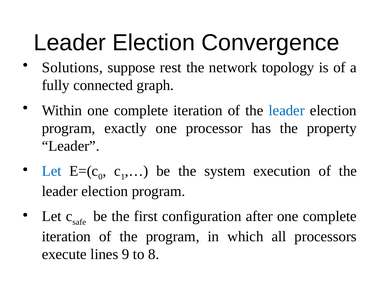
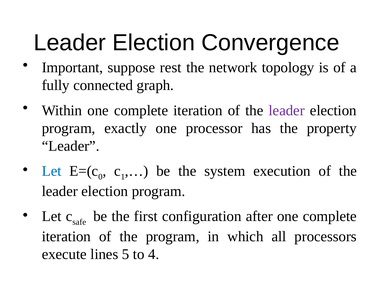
Solutions: Solutions -> Important
leader at (287, 110) colour: blue -> purple
9: 9 -> 5
8: 8 -> 4
